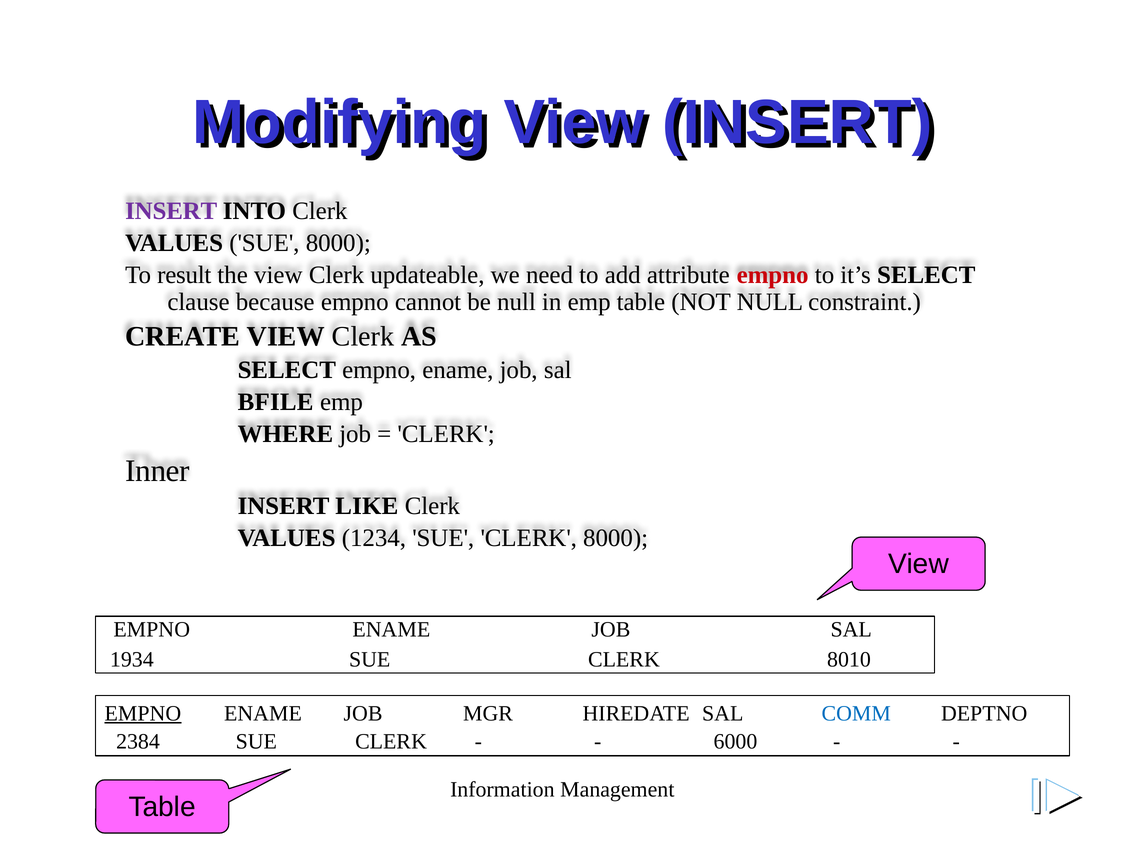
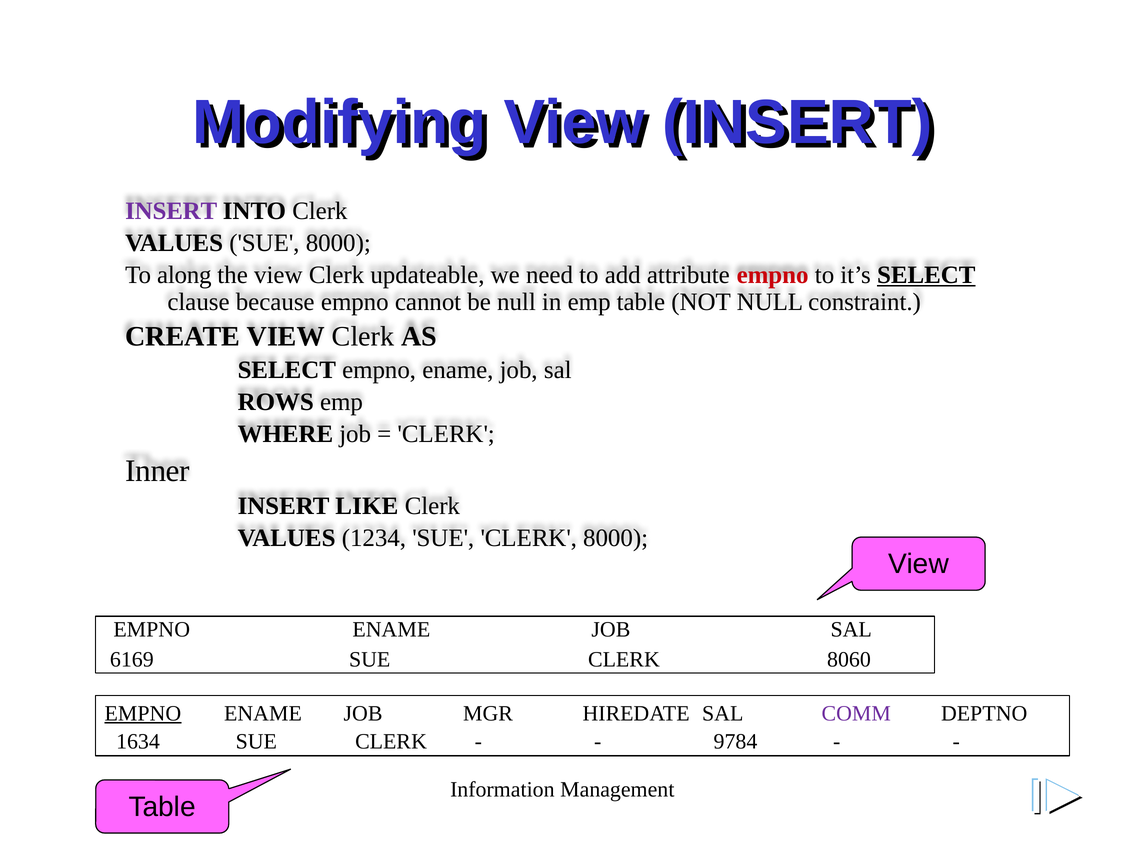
result: result -> along
SELECT at (926, 275) underline: none -> present
BFILE: BFILE -> ROWS
1934: 1934 -> 6169
8010: 8010 -> 8060
COMM colour: blue -> purple
2384: 2384 -> 1634
6000: 6000 -> 9784
